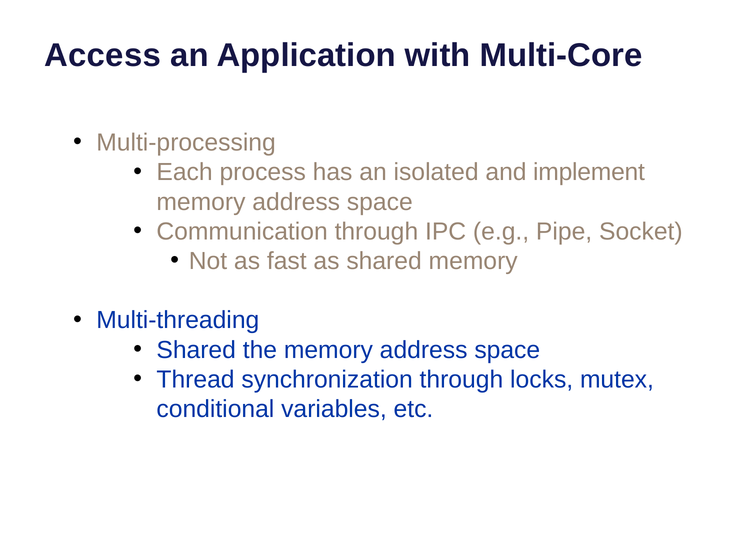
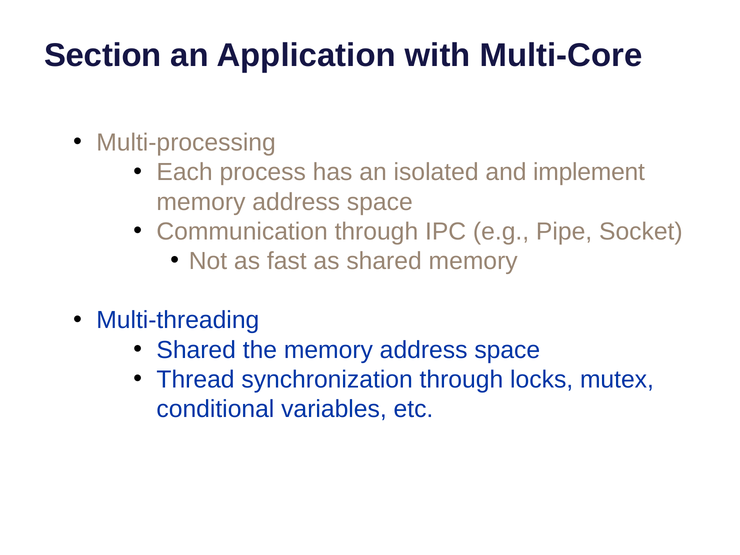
Access: Access -> Section
